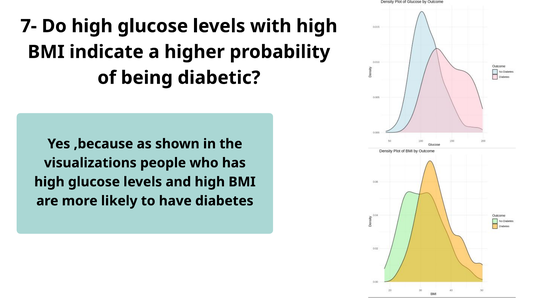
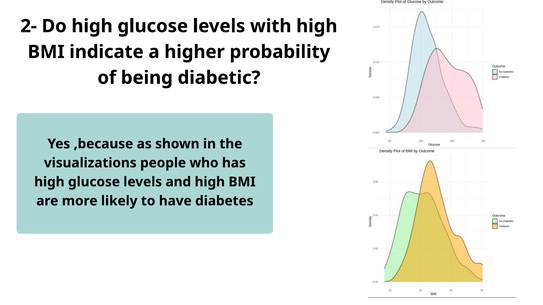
7-: 7- -> 2-
